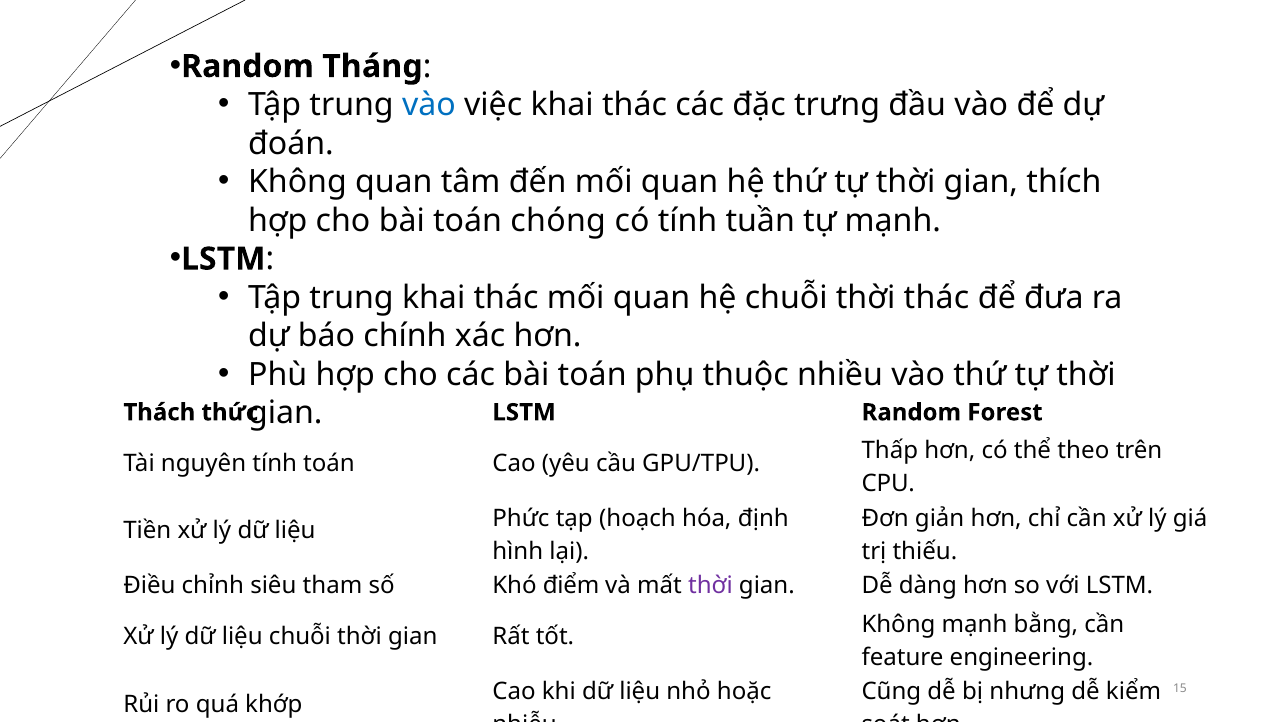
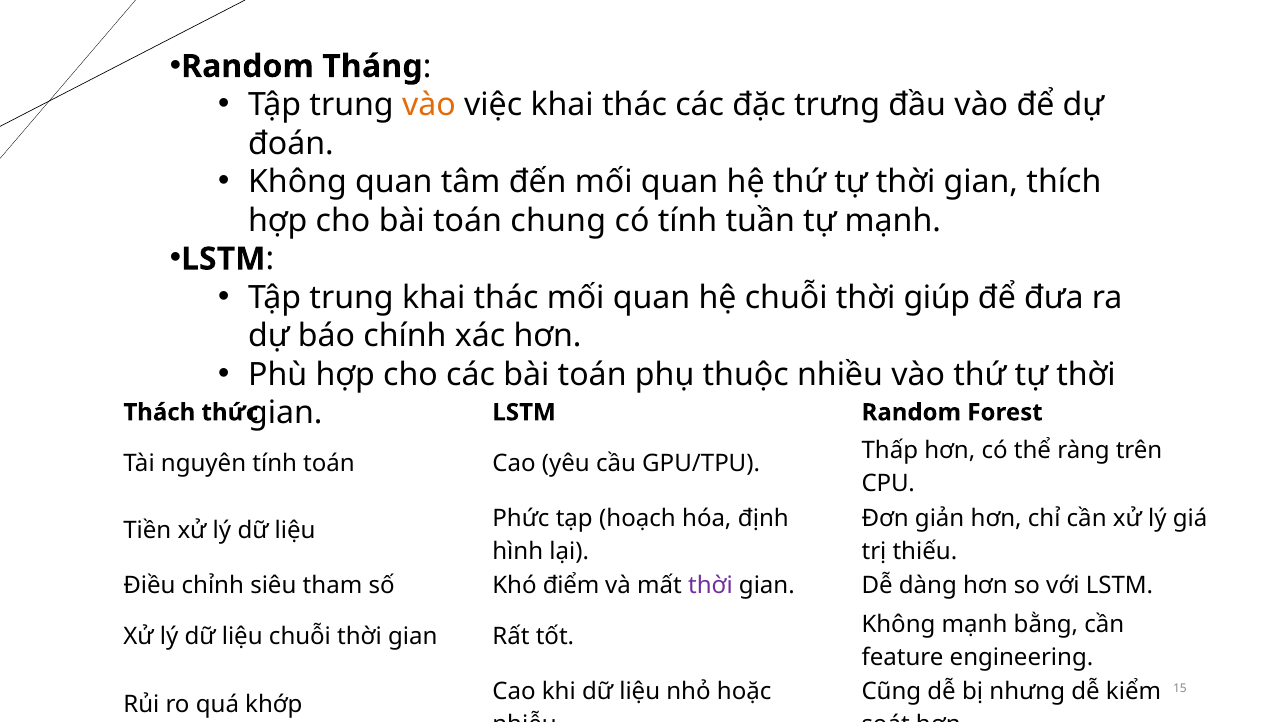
vào at (429, 105) colour: blue -> orange
chóng: chóng -> chung
thời thác: thác -> giúp
theo: theo -> ràng
